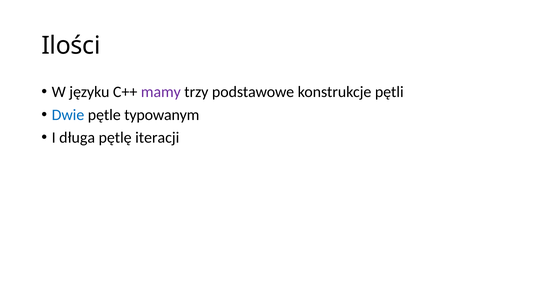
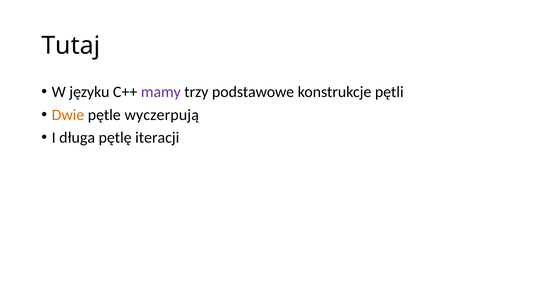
Ilości: Ilości -> Tutaj
Dwie colour: blue -> orange
typowanym: typowanym -> wyczerpują
